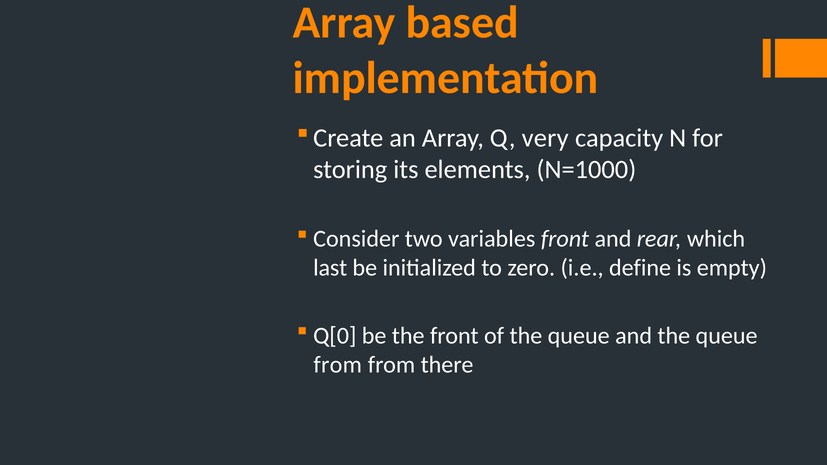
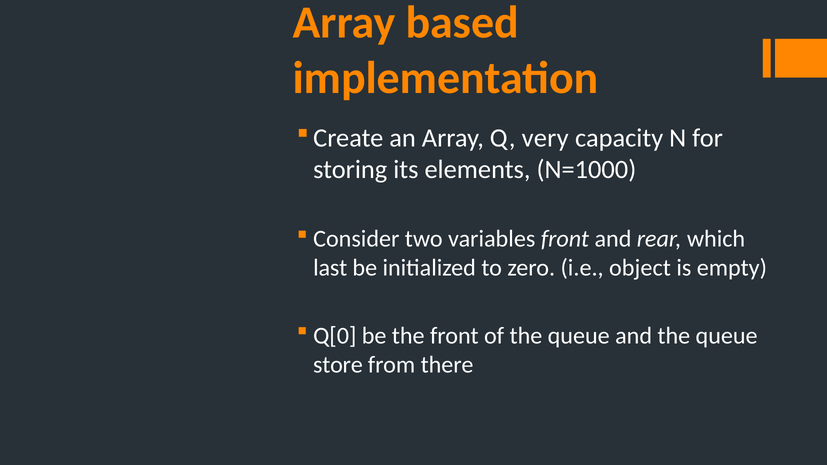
define: define -> object
from at (338, 365): from -> store
